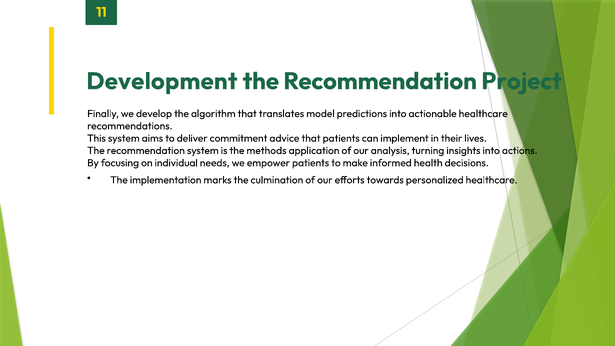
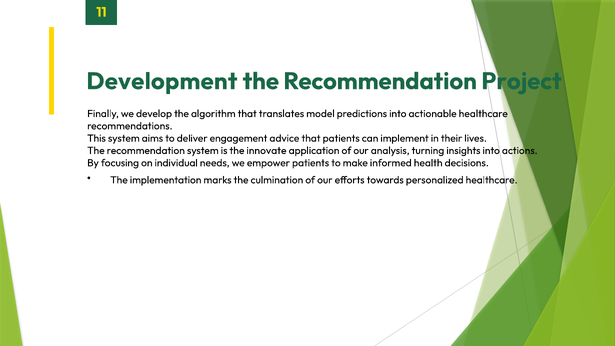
commitment: commitment -> engagement
methods: methods -> innovate
